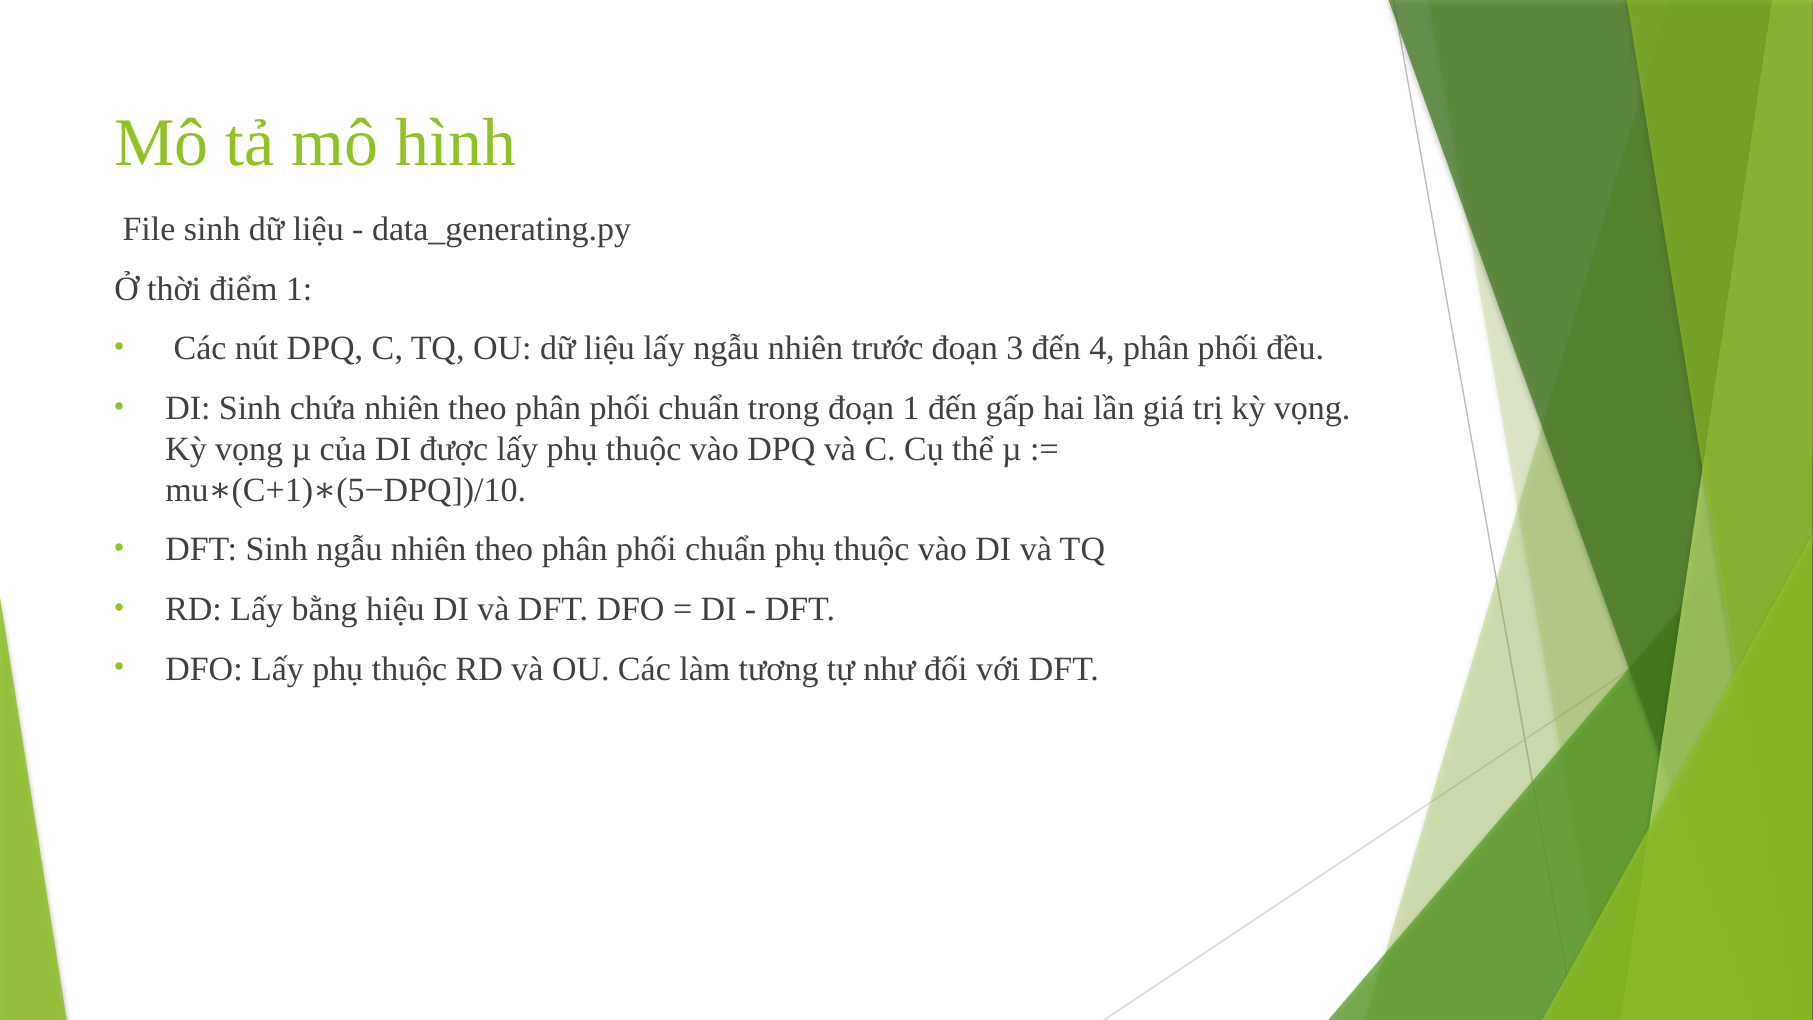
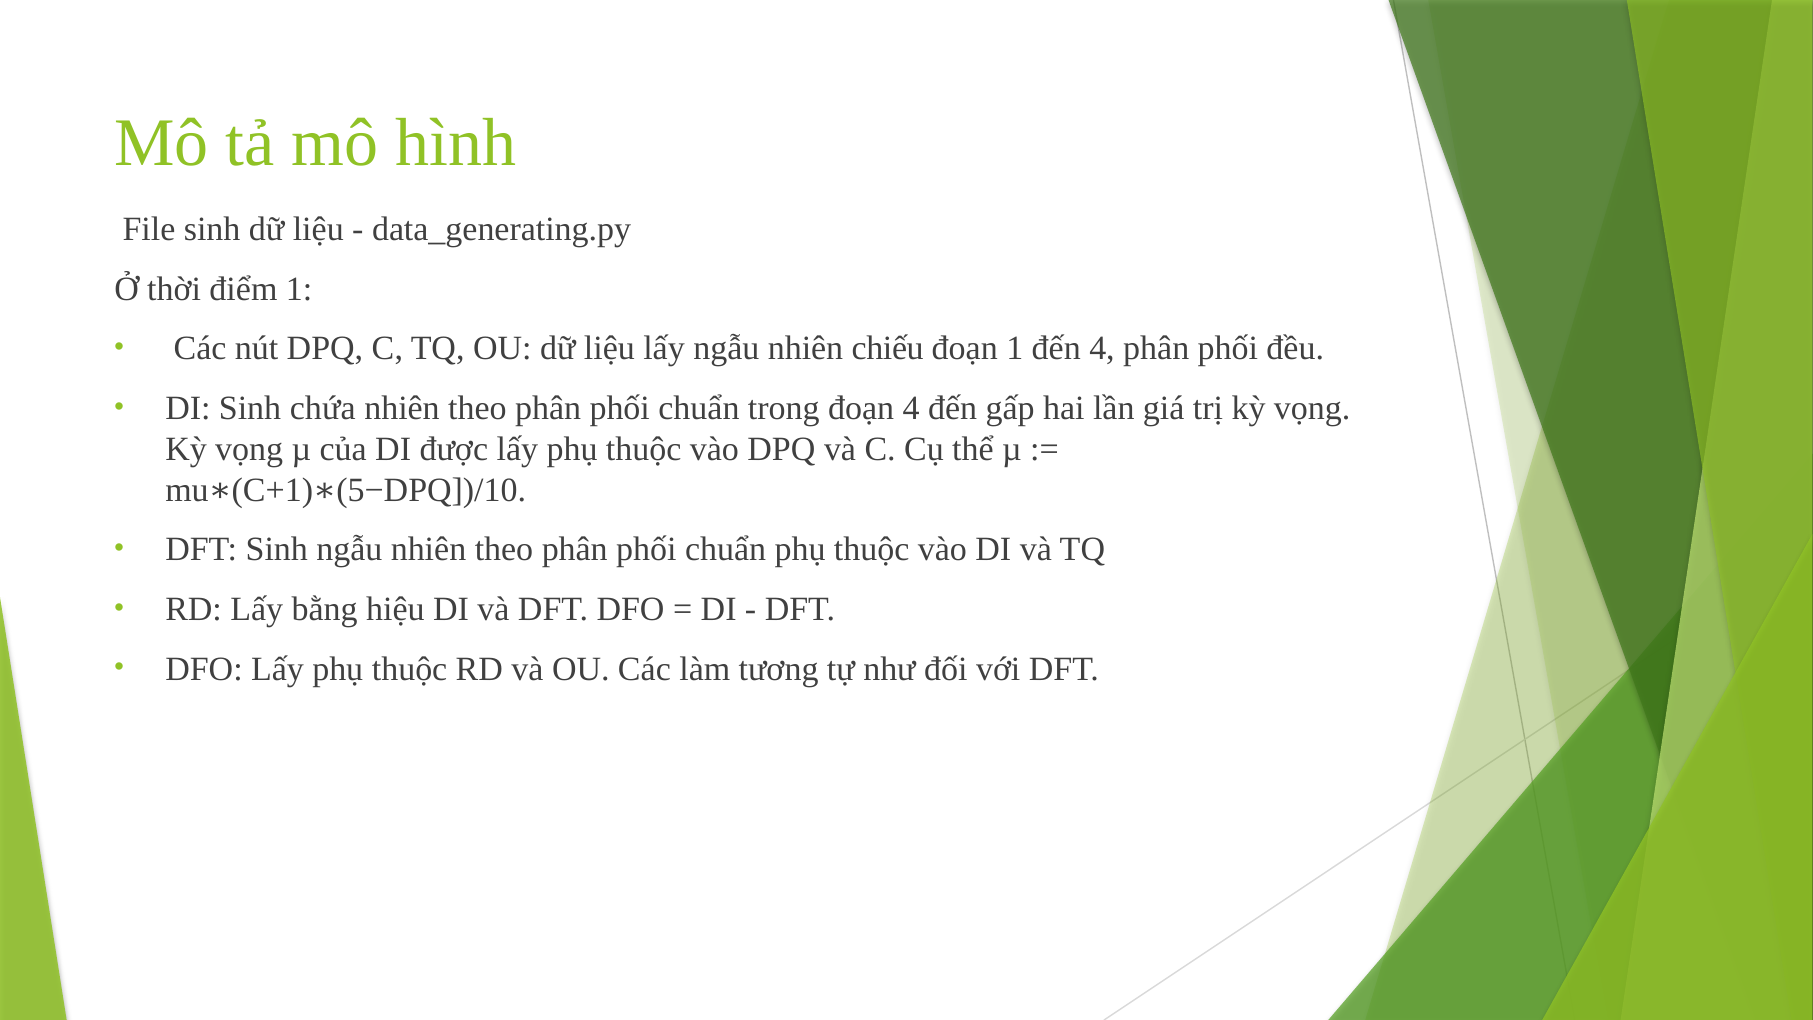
trước: trước -> chiếu
đoạn 3: 3 -> 1
đoạn 1: 1 -> 4
